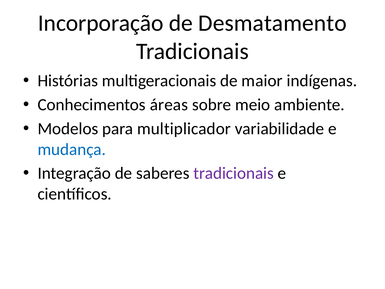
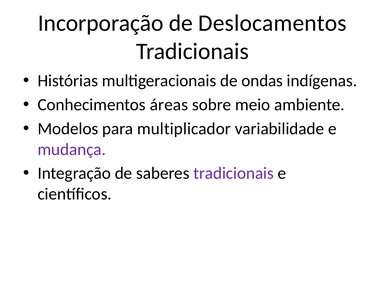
Desmatamento: Desmatamento -> Deslocamentos
maior: maior -> ondas
mudança colour: blue -> purple
